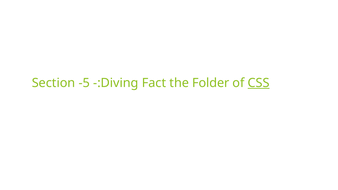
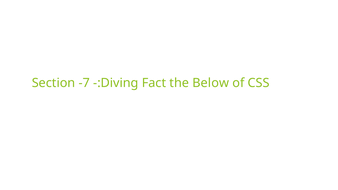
-5: -5 -> -7
Folder: Folder -> Below
CSS underline: present -> none
